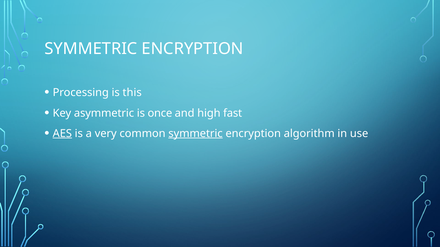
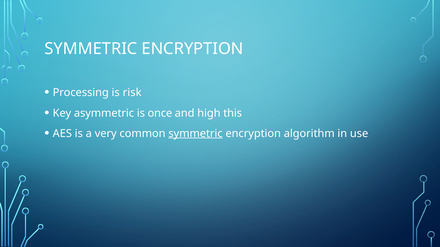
this: this -> risk
fast: fast -> this
AES underline: present -> none
